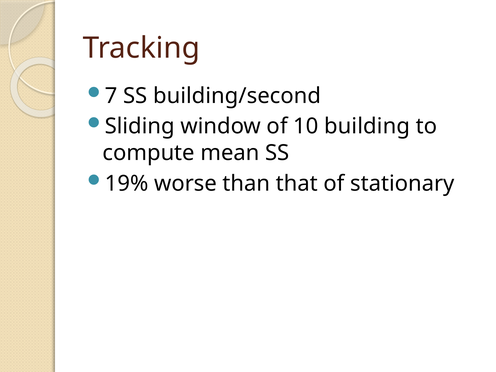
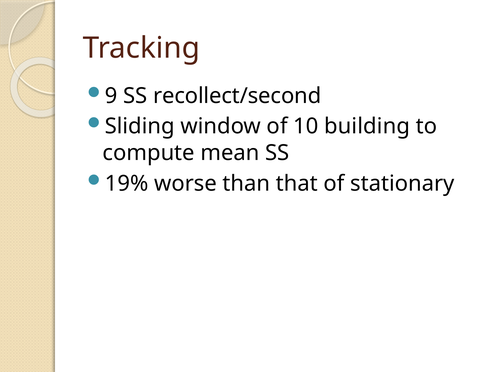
7: 7 -> 9
building/second: building/second -> recollect/second
